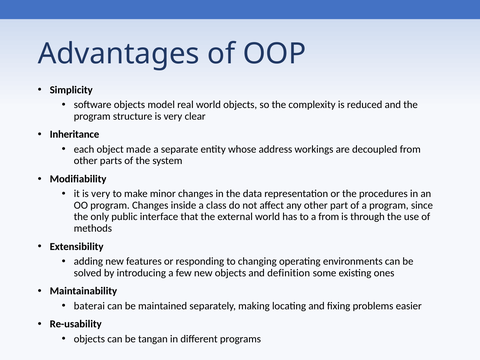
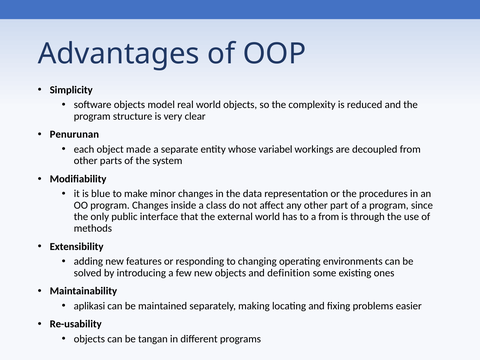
Inheritance: Inheritance -> Penurunan
address: address -> variabel
it is very: very -> blue
baterai: baterai -> aplikasi
